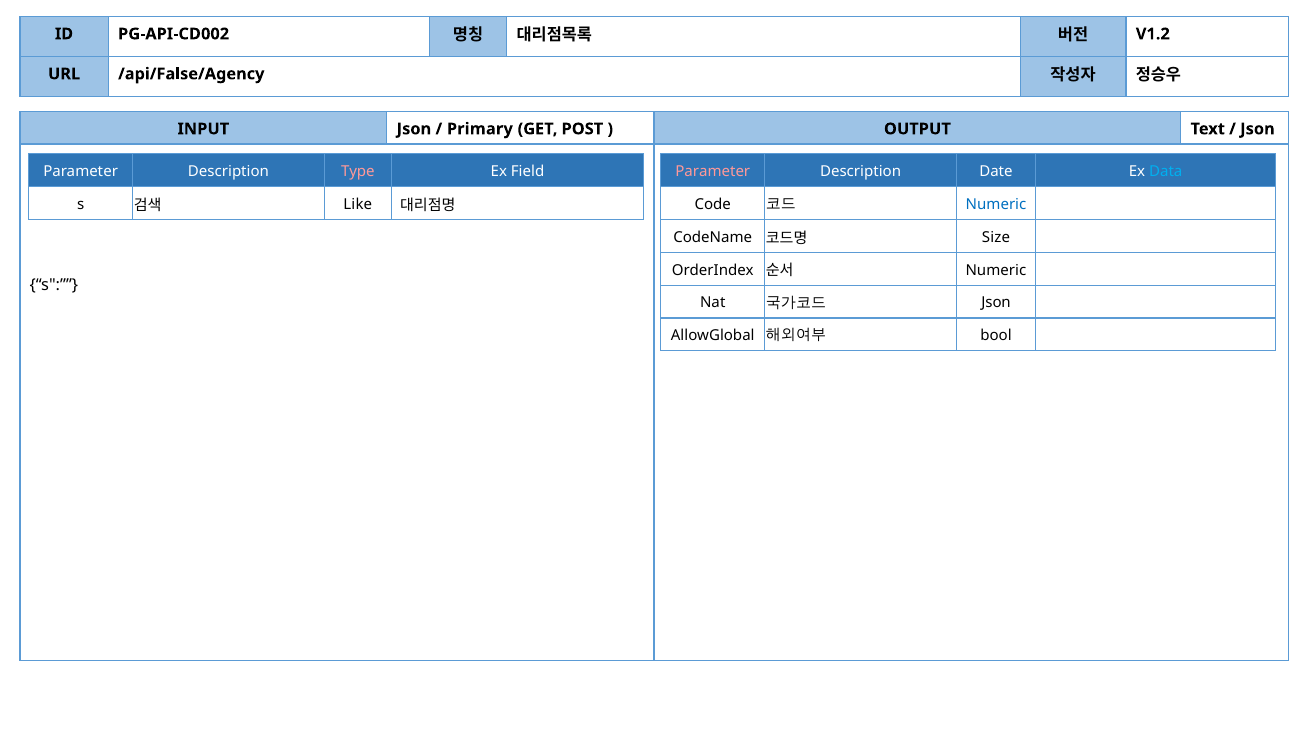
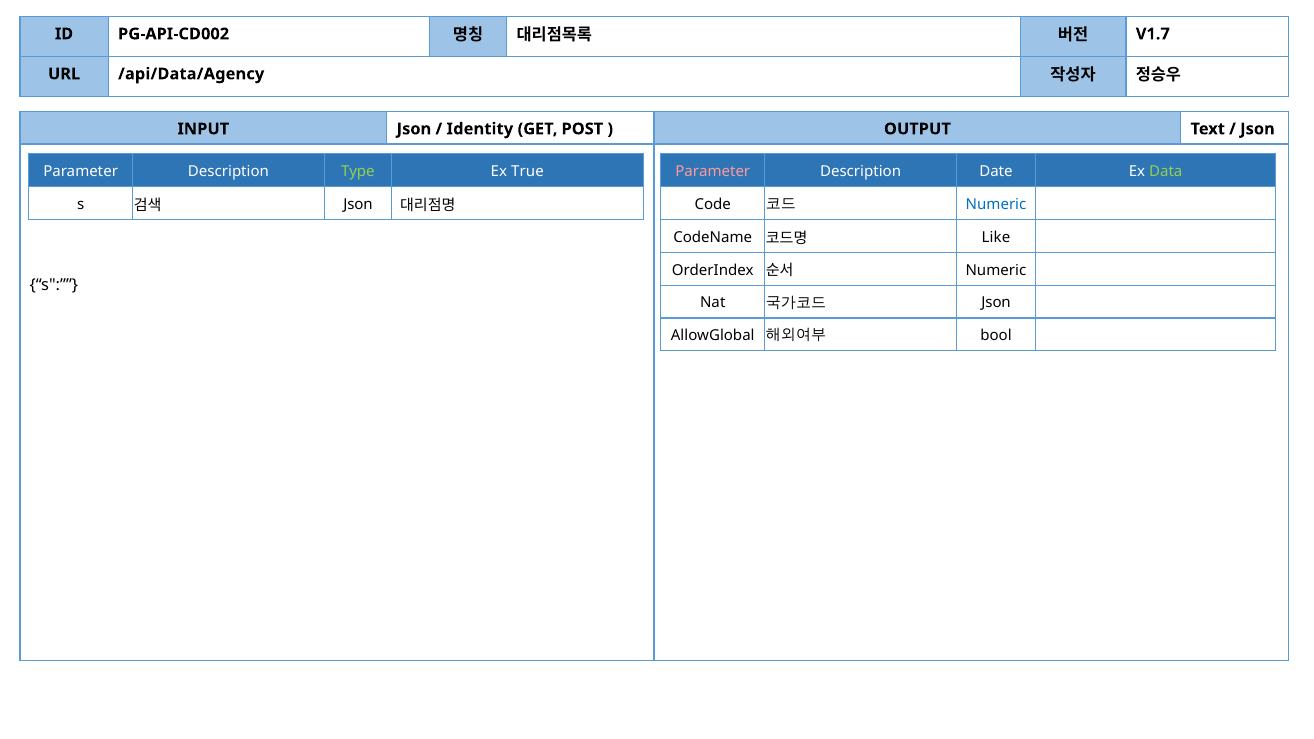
V1.2: V1.2 -> V1.7
/api/False/Agency: /api/False/Agency -> /api/Data/Agency
Primary: Primary -> Identity
Type colour: pink -> light green
Field: Field -> True
Data colour: light blue -> light green
Like at (358, 204): Like -> Json
Size: Size -> Like
